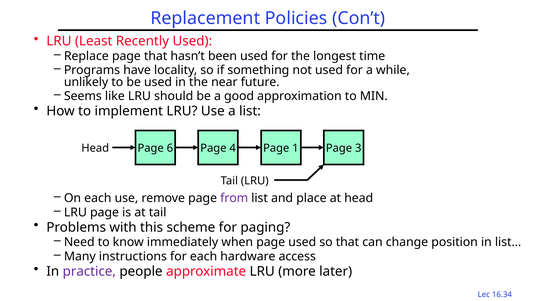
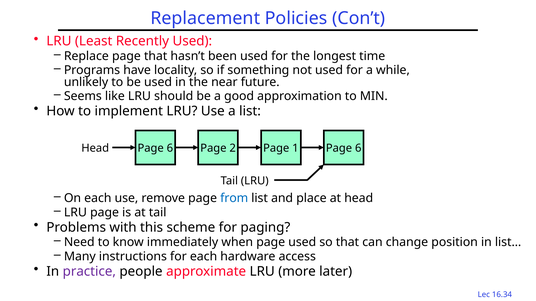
4: 4 -> 2
1 Page 3: 3 -> 6
from colour: purple -> blue
